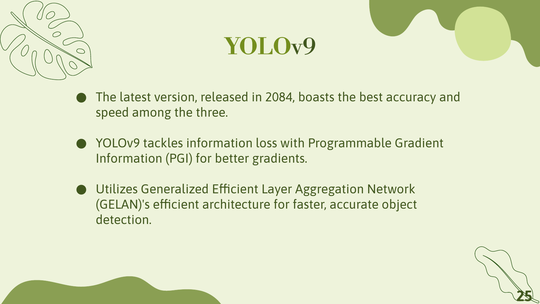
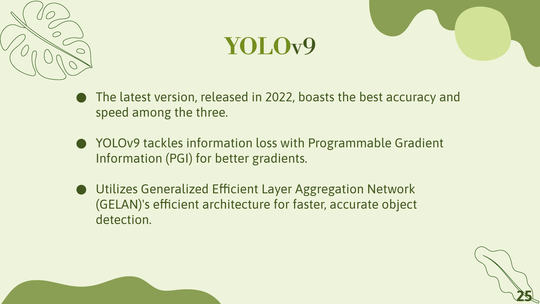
2084: 2084 -> 2022
